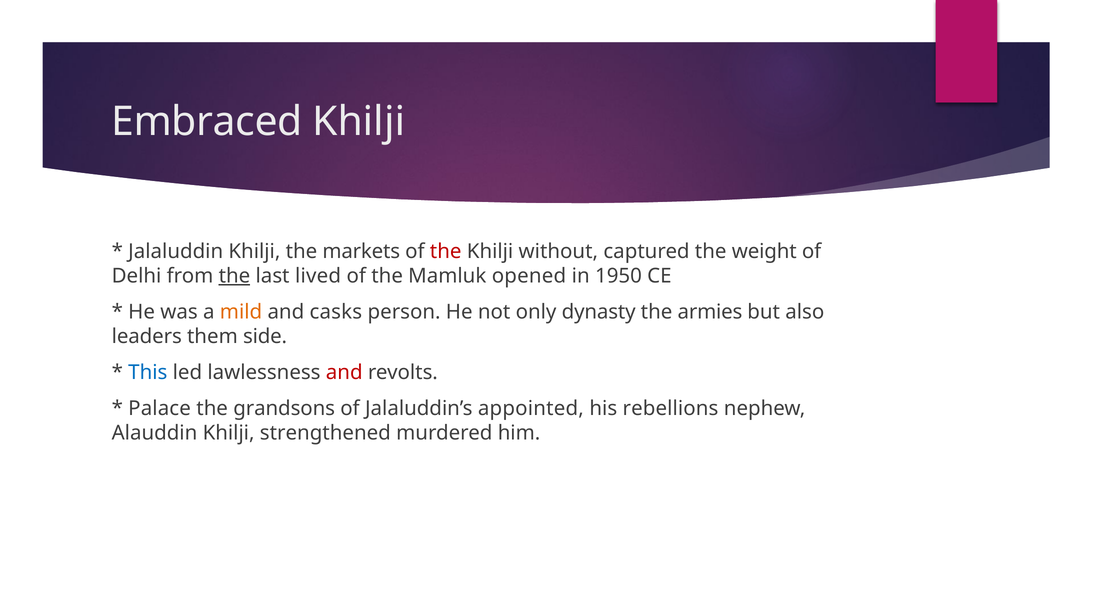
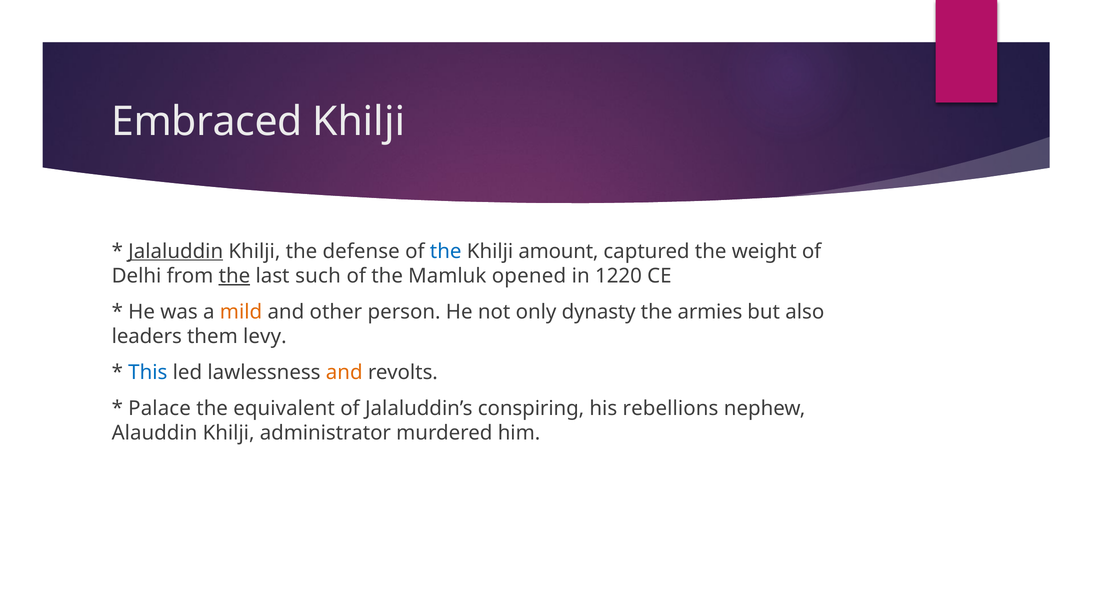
Jalaluddin underline: none -> present
markets: markets -> defense
the at (446, 251) colour: red -> blue
without: without -> amount
lived: lived -> such
1950: 1950 -> 1220
casks: casks -> other
side: side -> levy
and at (344, 372) colour: red -> orange
grandsons: grandsons -> equivalent
appointed: appointed -> conspiring
strengthened: strengthened -> administrator
